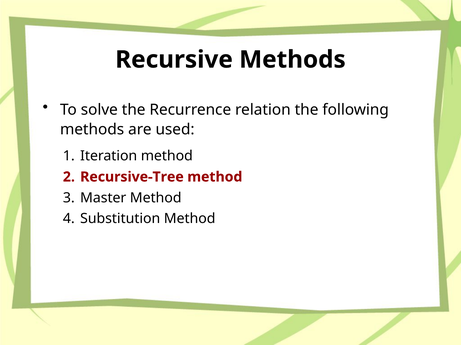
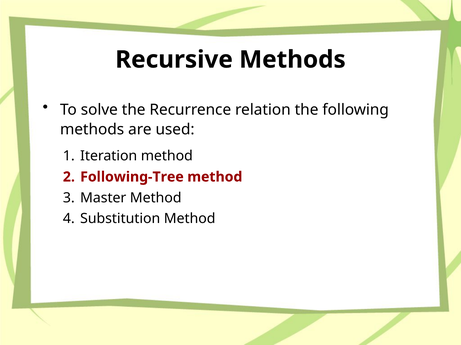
Recursive-Tree: Recursive-Tree -> Following-Tree
